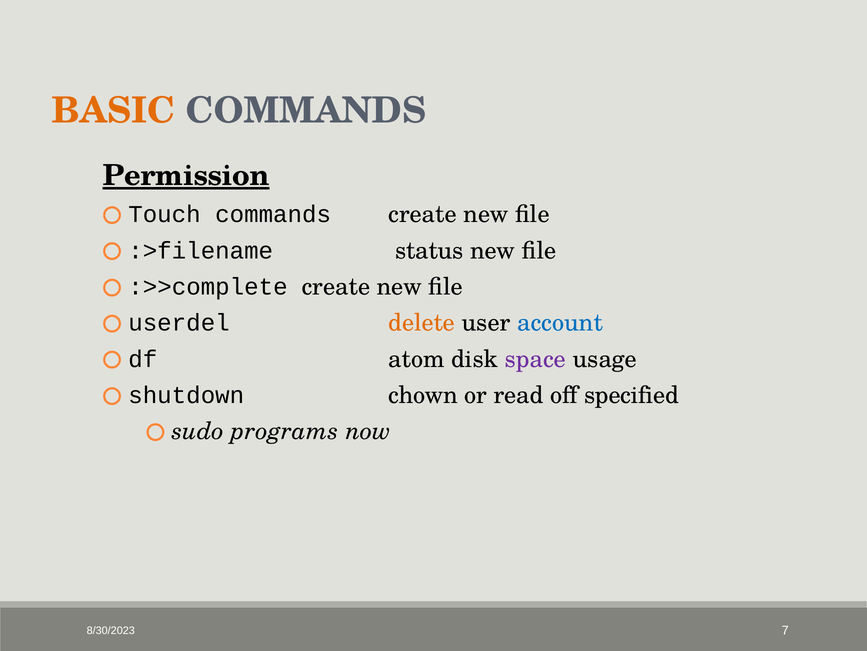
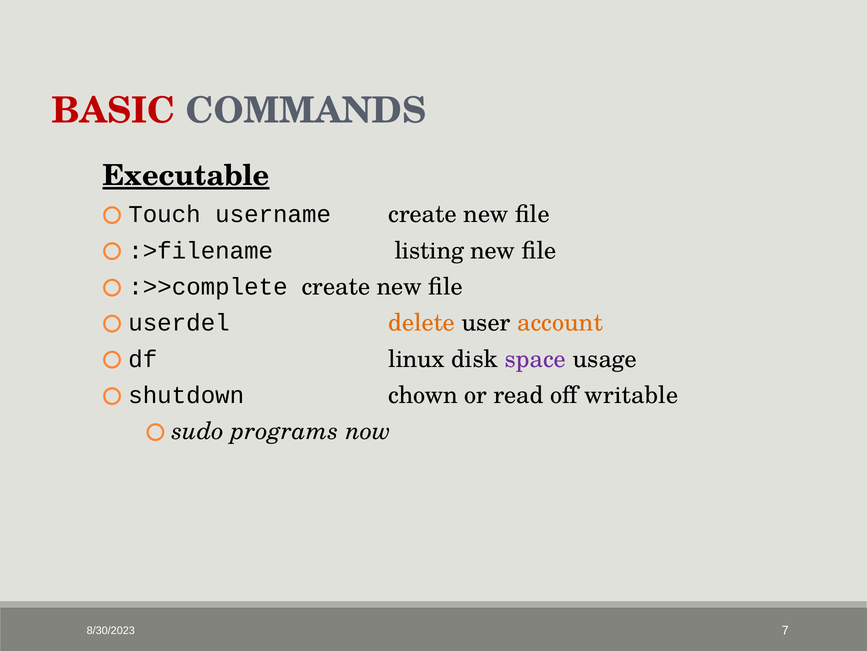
BASIC colour: orange -> red
Permission: Permission -> Executable
Touch commands: commands -> username
status: status -> listing
account colour: blue -> orange
atom: atom -> linux
specified: specified -> writable
